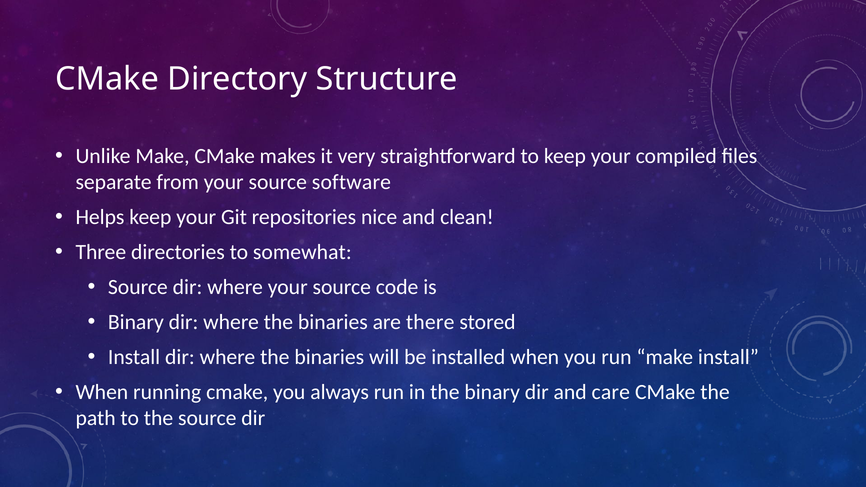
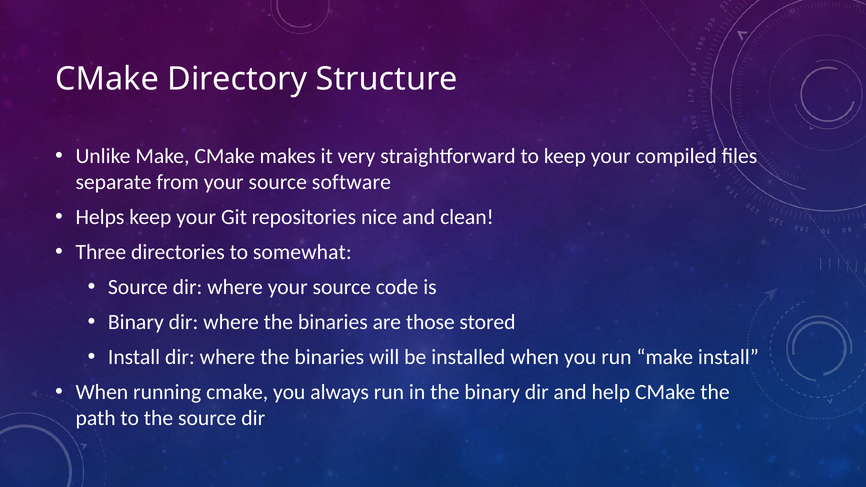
there: there -> those
care: care -> help
